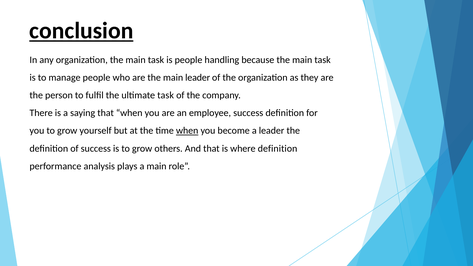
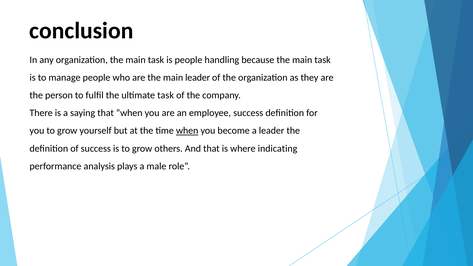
conclusion underline: present -> none
where definition: definition -> indicating
a main: main -> male
